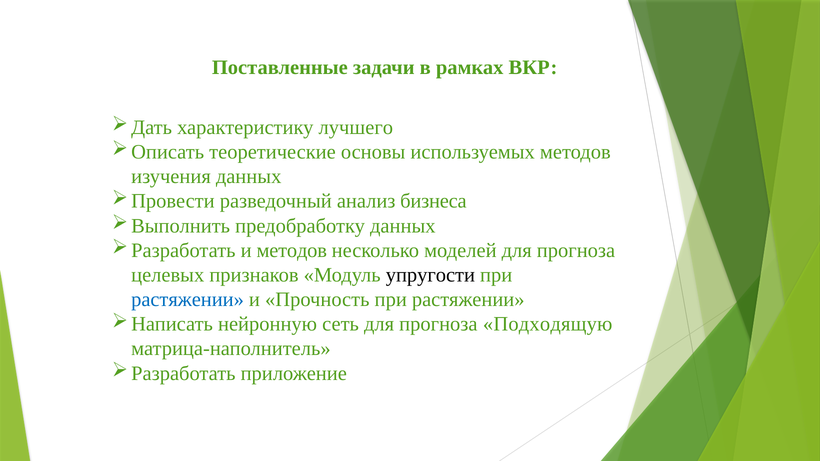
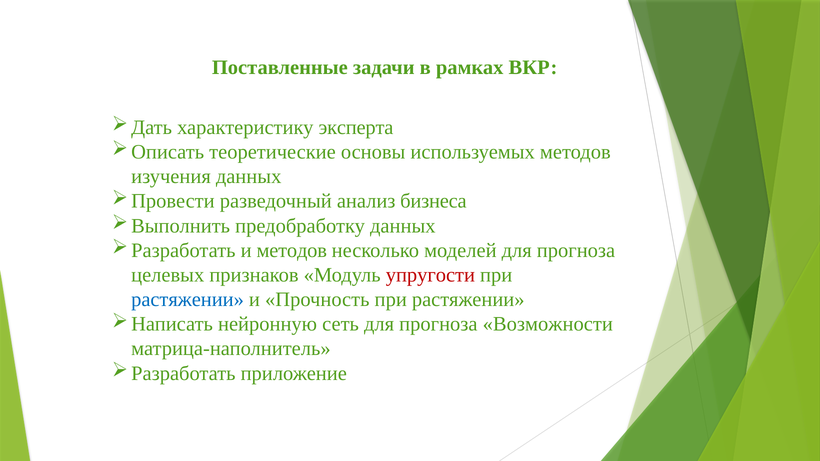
лучшего: лучшего -> эксперта
упругости colour: black -> red
Подходящую: Подходящую -> Возможности
